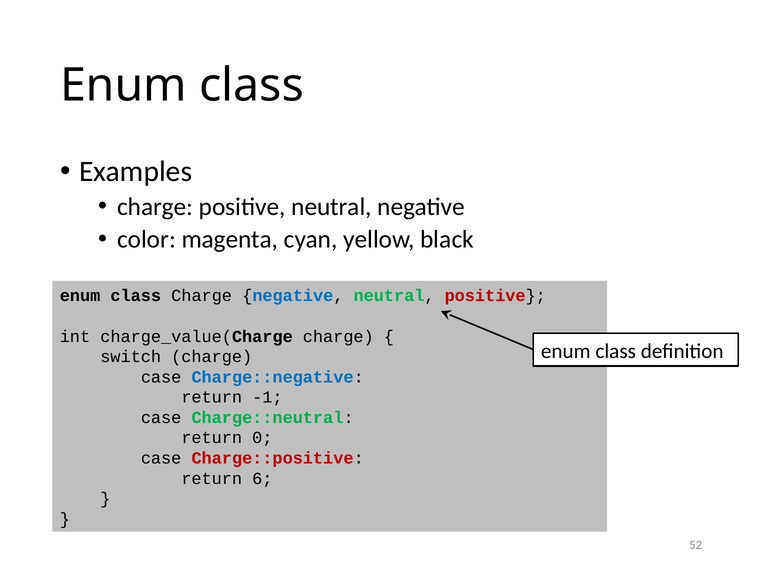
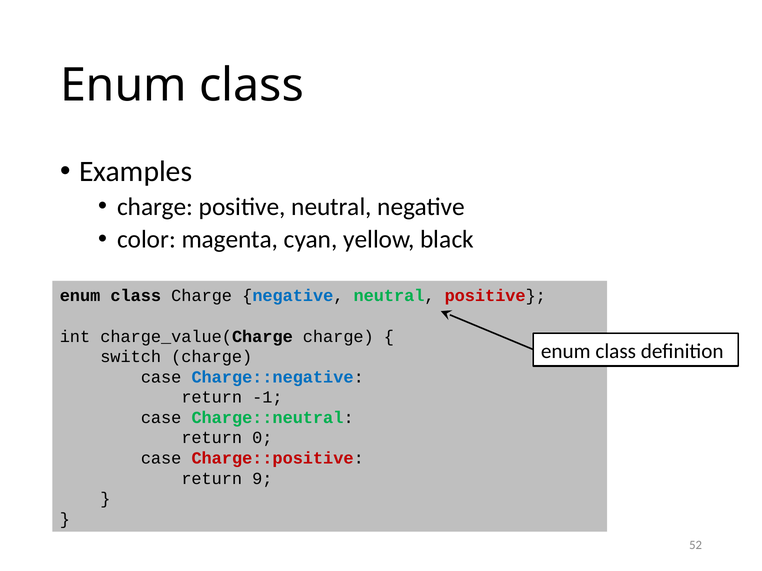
6: 6 -> 9
